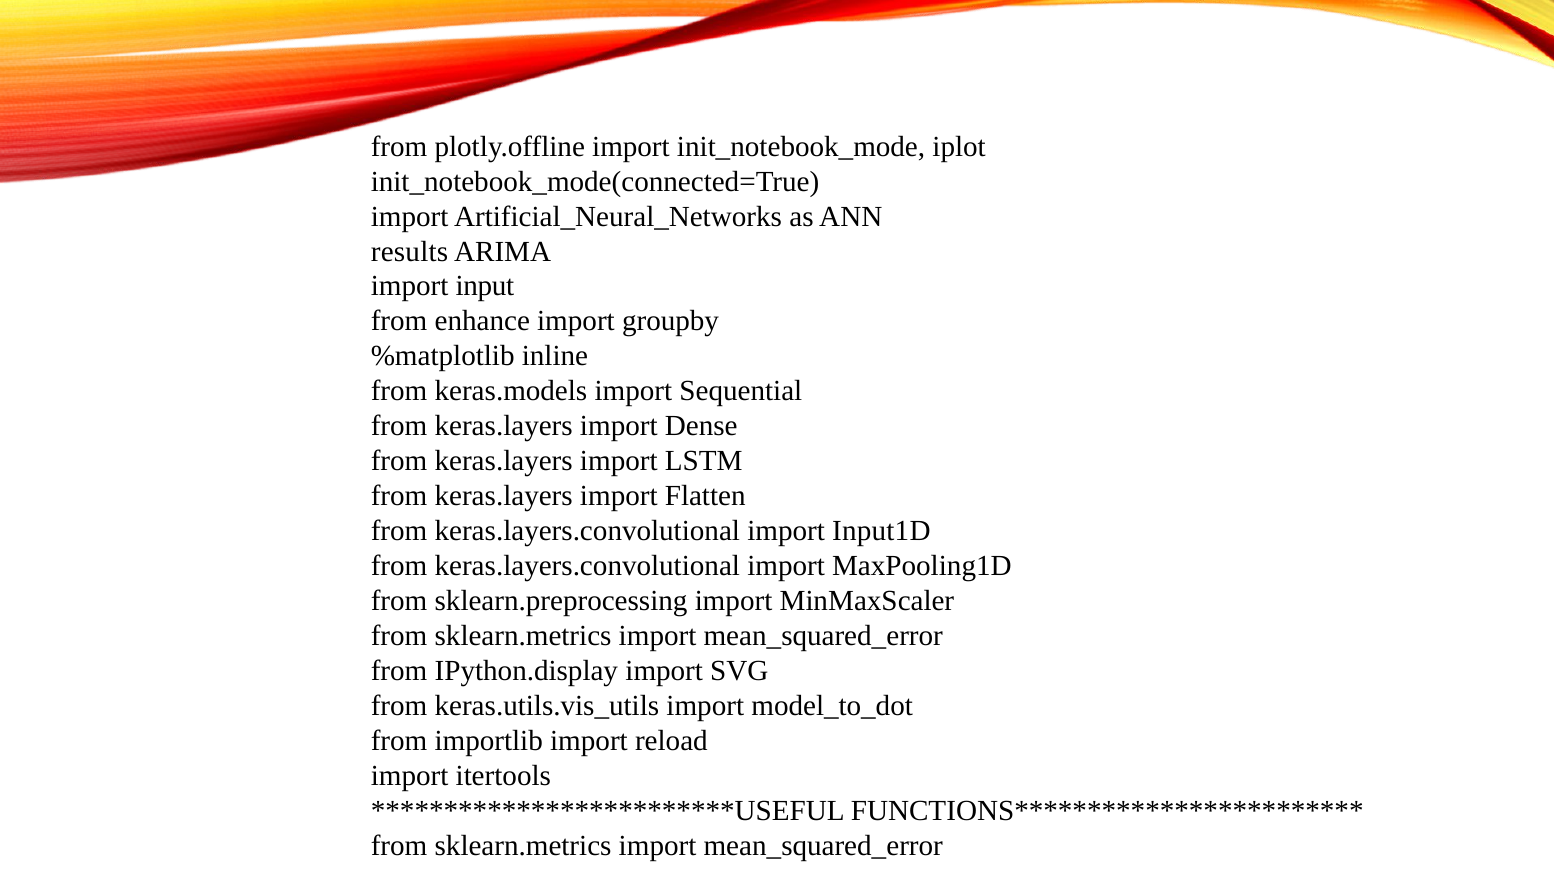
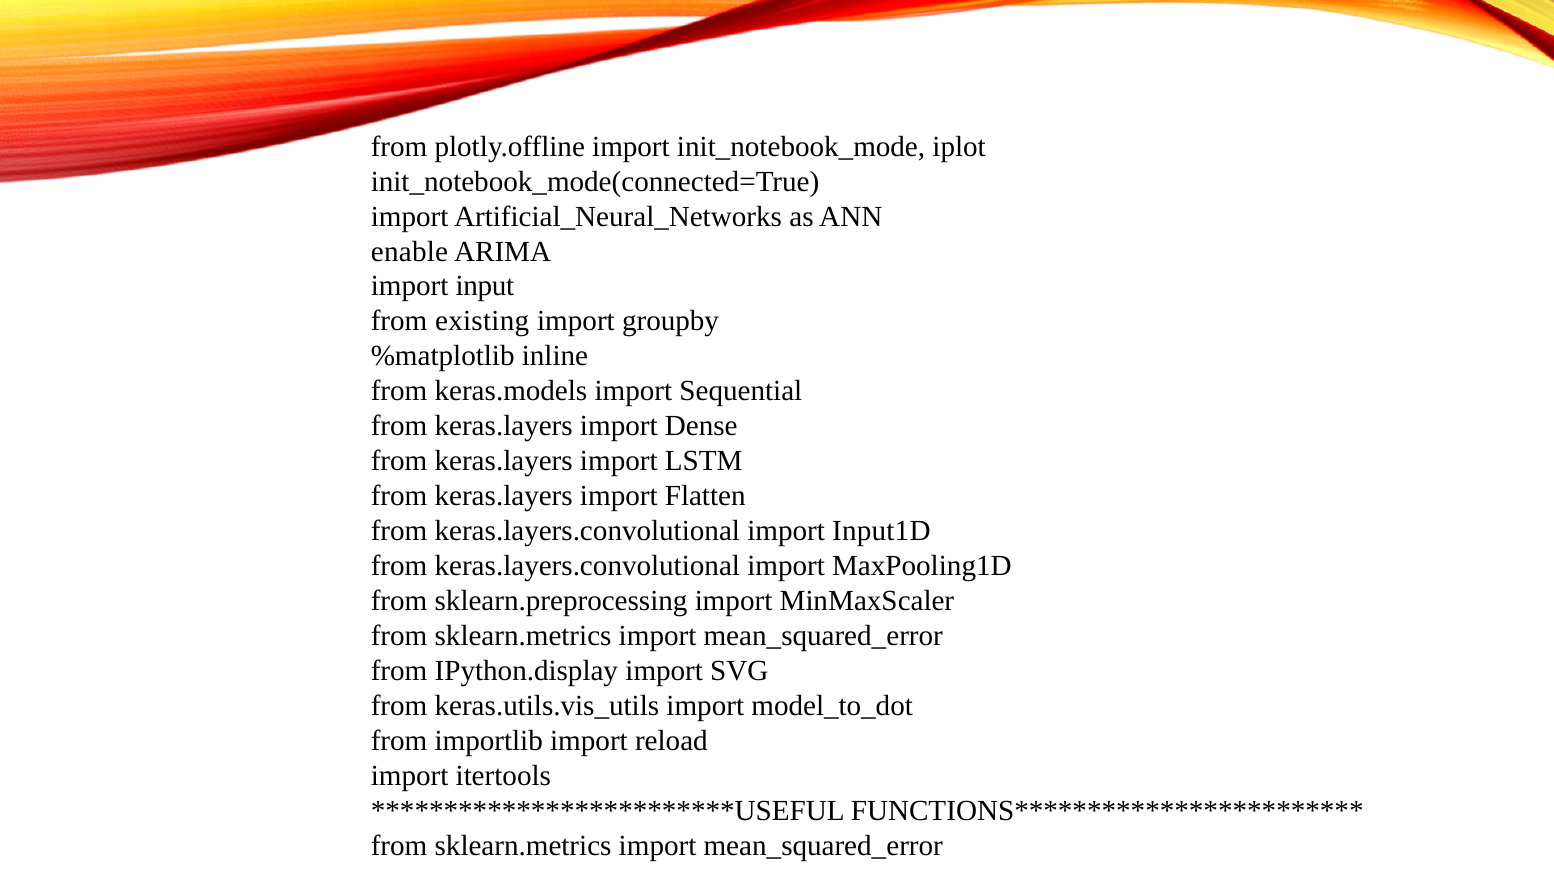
results: results -> enable
enhance: enhance -> existing
